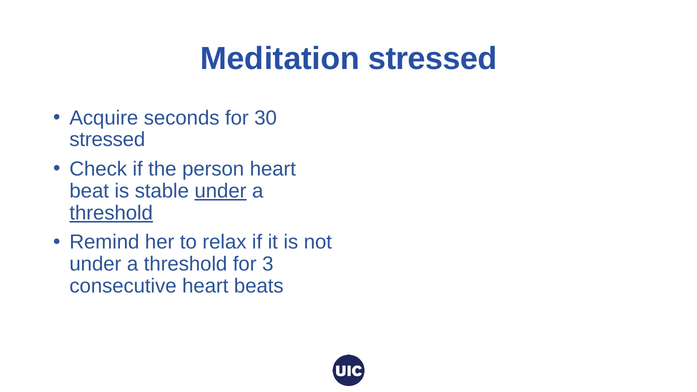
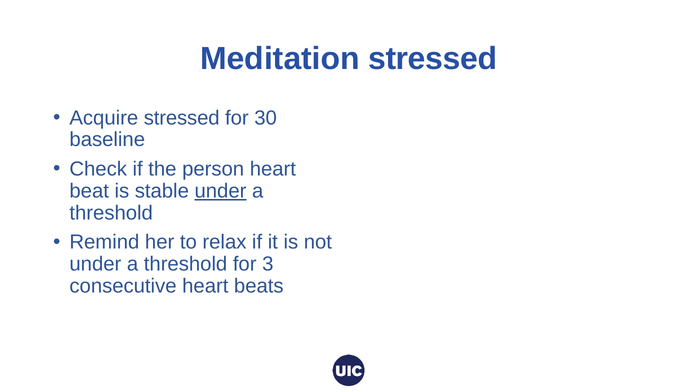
Acquire seconds: seconds -> stressed
stressed at (107, 140): stressed -> baseline
threshold at (111, 213) underline: present -> none
